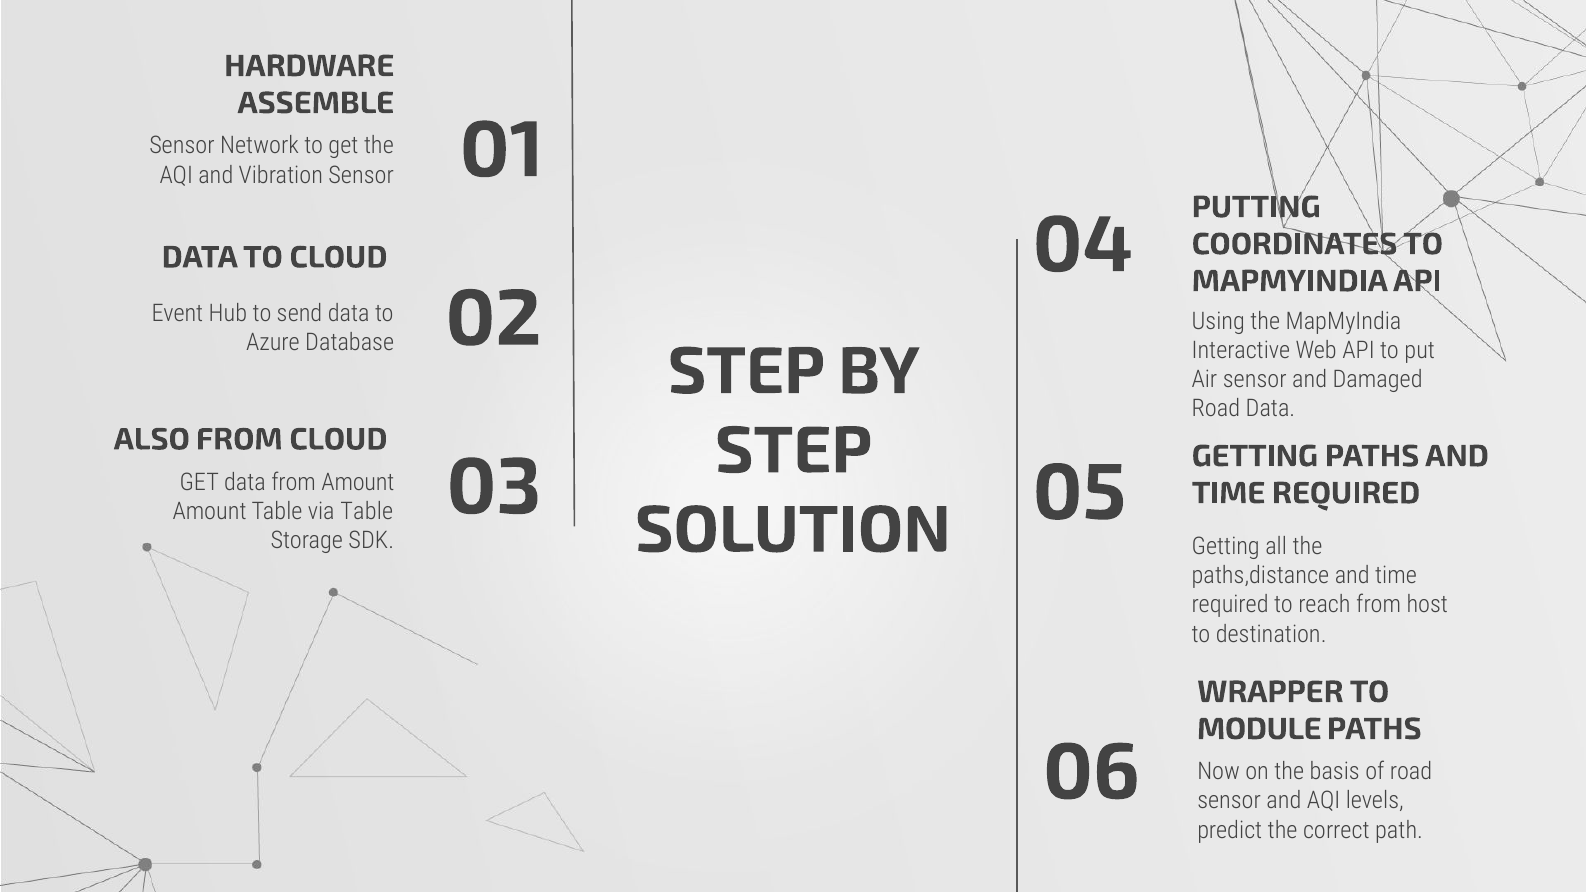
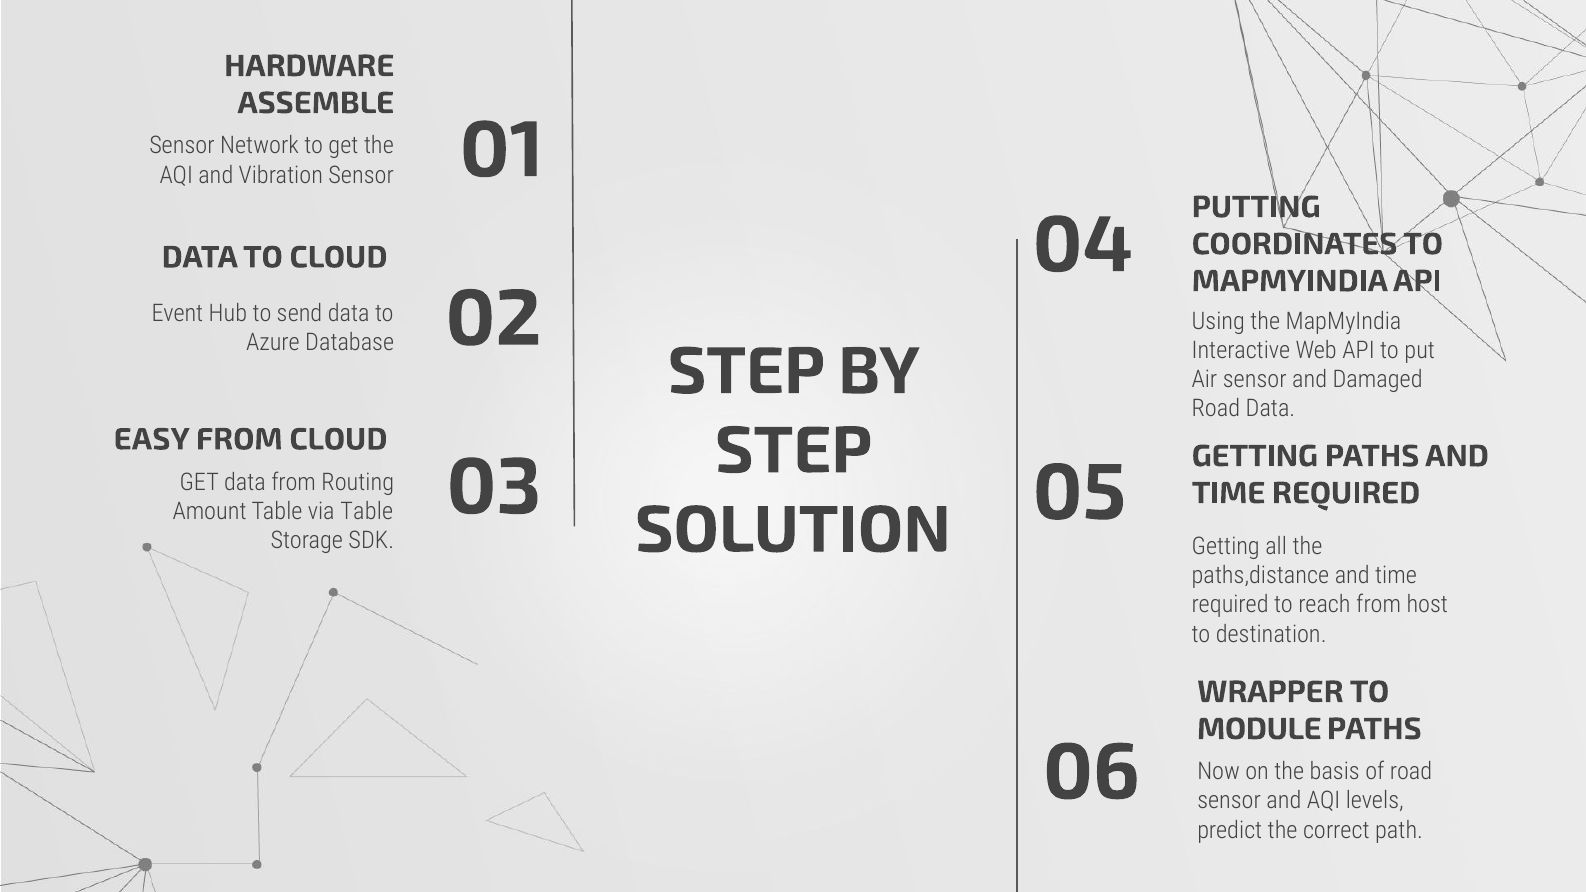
ALSO: ALSO -> EASY
from Amount: Amount -> Routing
